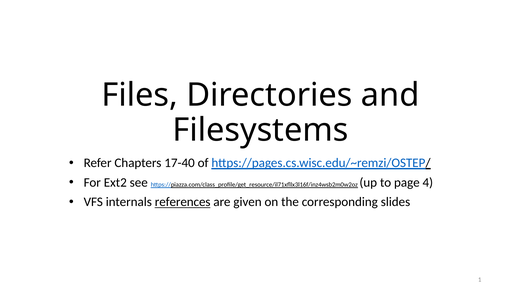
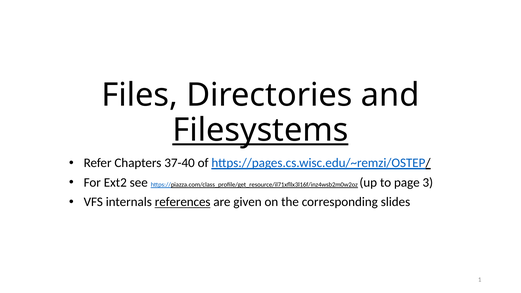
Filesystems underline: none -> present
17-40: 17-40 -> 37-40
4: 4 -> 3
